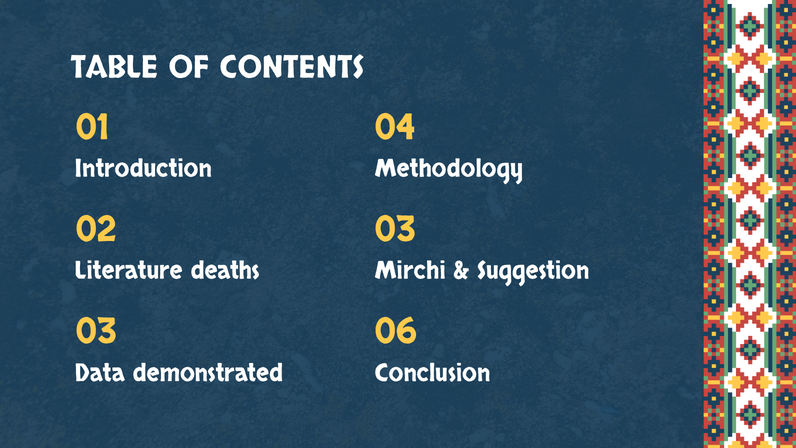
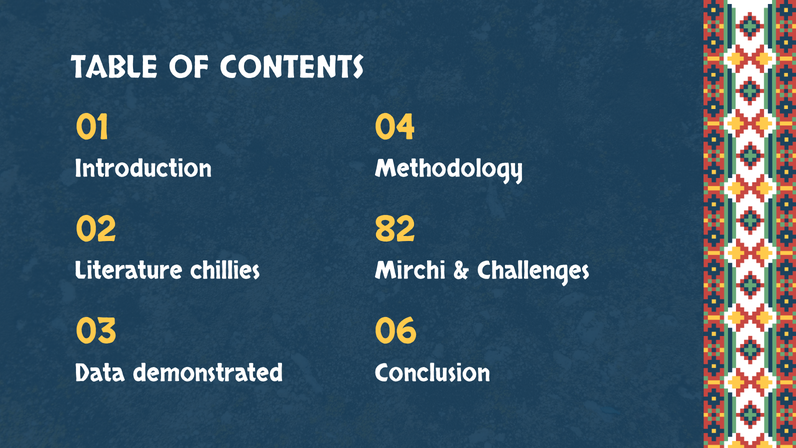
02 03: 03 -> 82
deaths: deaths -> chillies
Suggestion: Suggestion -> Challenges
